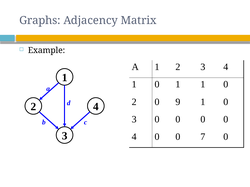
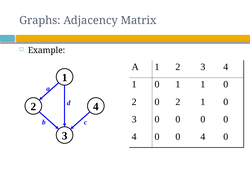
2 0 9: 9 -> 2
4 0 0 7: 7 -> 4
